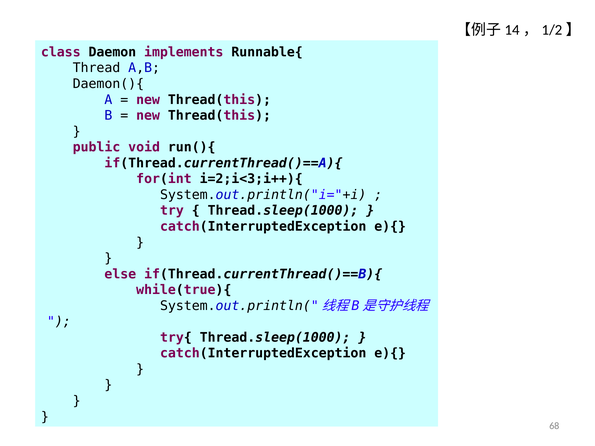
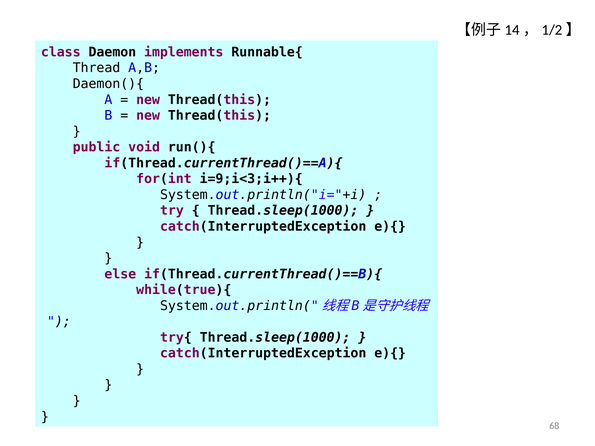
i=2;i<3;i++){: i=2;i<3;i++){ -> i=9;i<3;i++){
